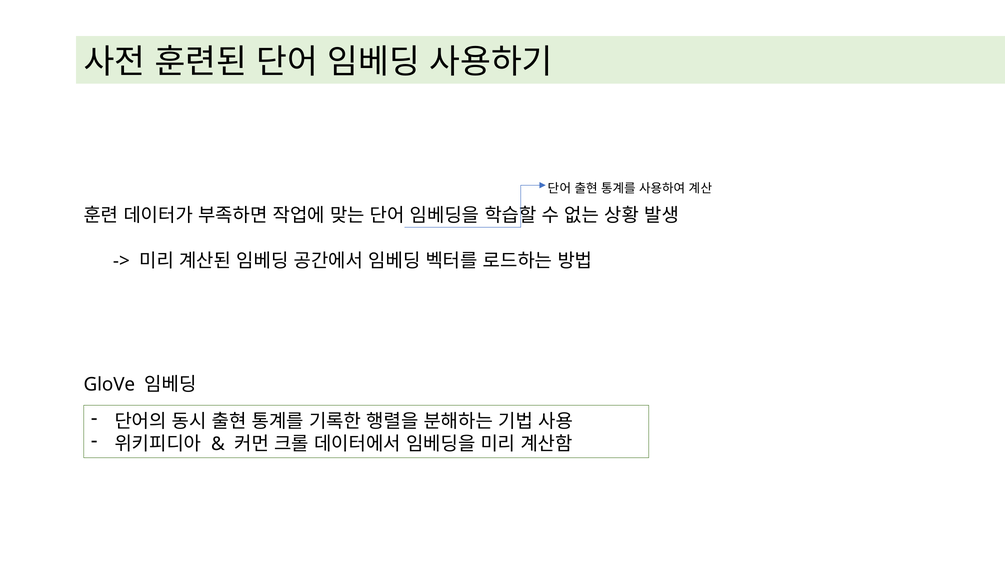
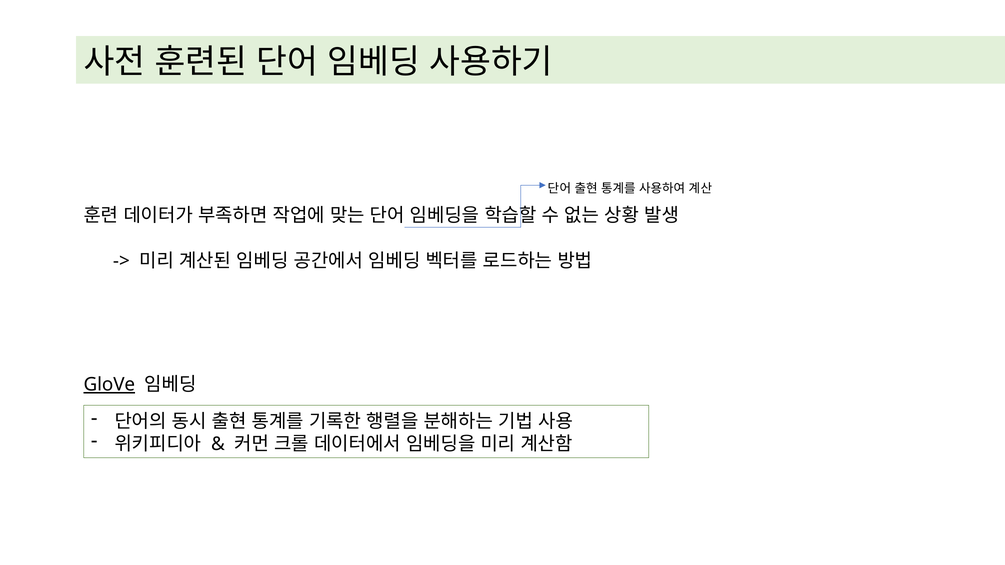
GloVe underline: none -> present
